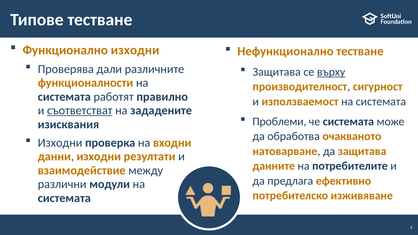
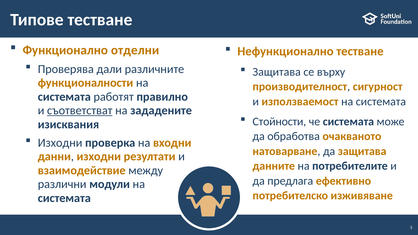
Функционално изходни: изходни -> отделни
върху underline: present -> none
Проблеми: Проблеми -> Стойности
